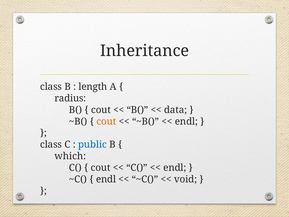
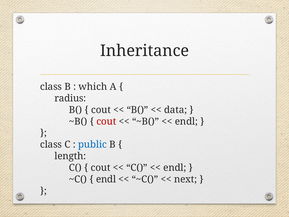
length: length -> which
cout at (106, 121) colour: orange -> red
which: which -> length
void: void -> next
